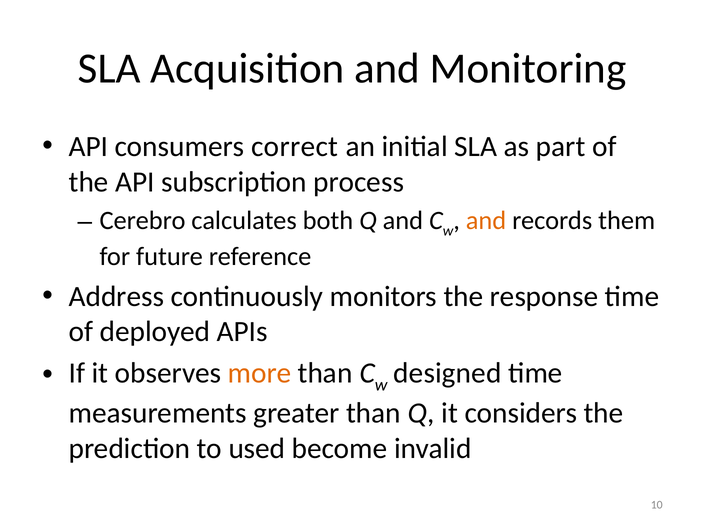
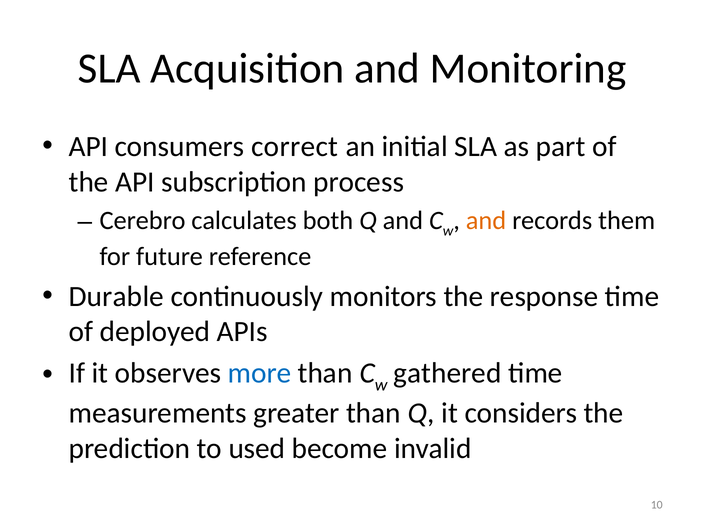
Address: Address -> Durable
more colour: orange -> blue
designed: designed -> gathered
